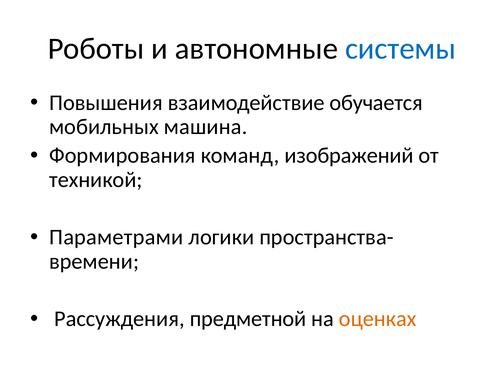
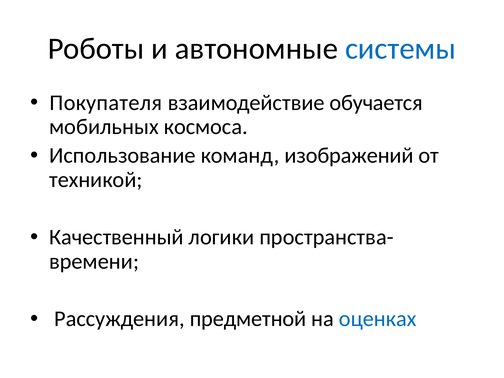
Повышения: Повышения -> Покупателя
машина: машина -> космоса
Формирования: Формирования -> Использование
Параметрами: Параметрами -> Качественный
оценках colour: orange -> blue
